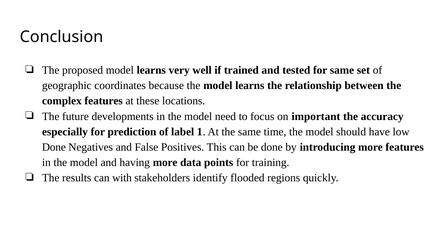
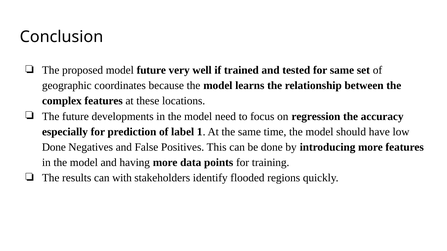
proposed model learns: learns -> future
important: important -> regression
